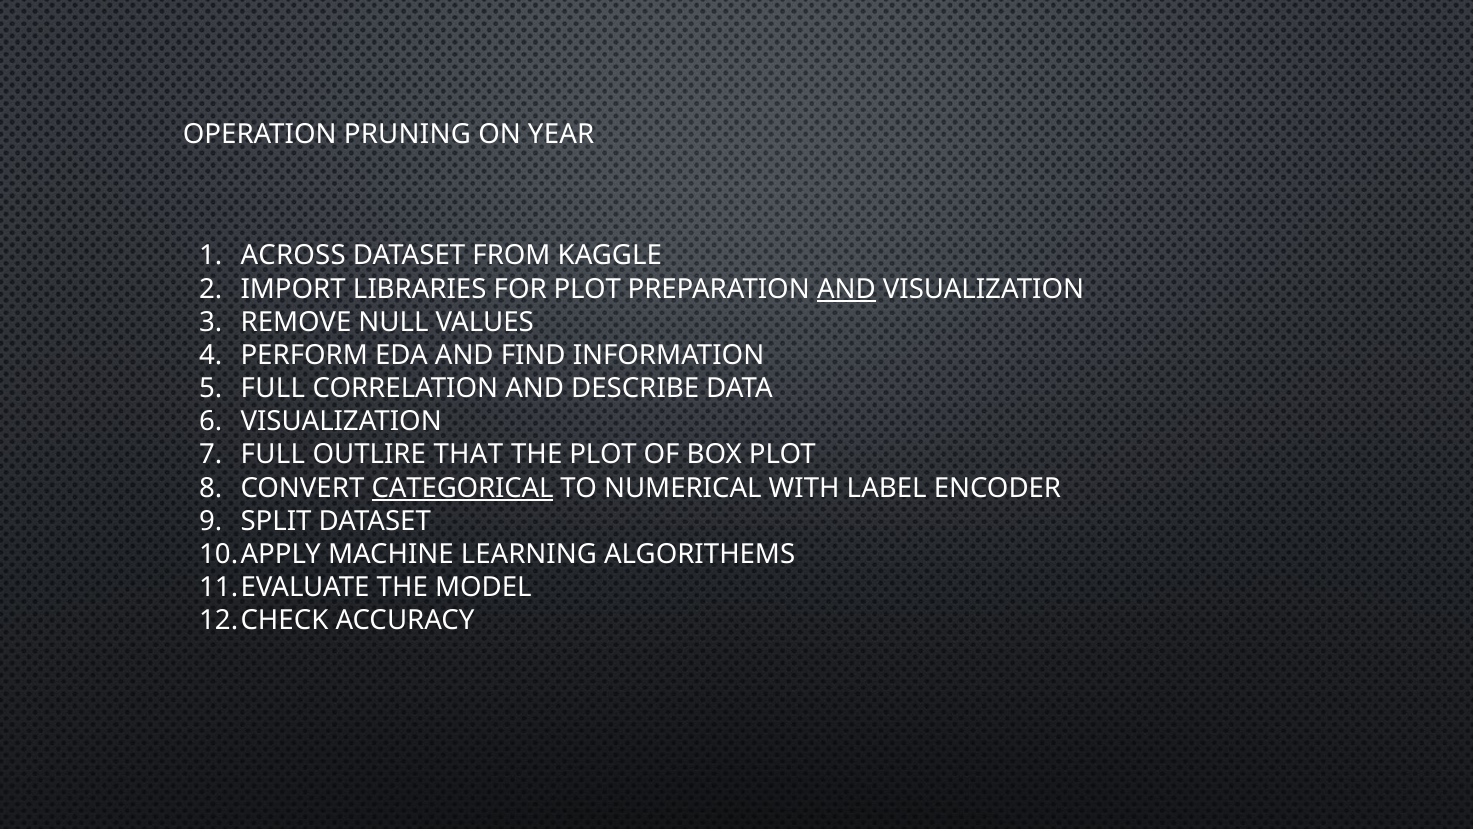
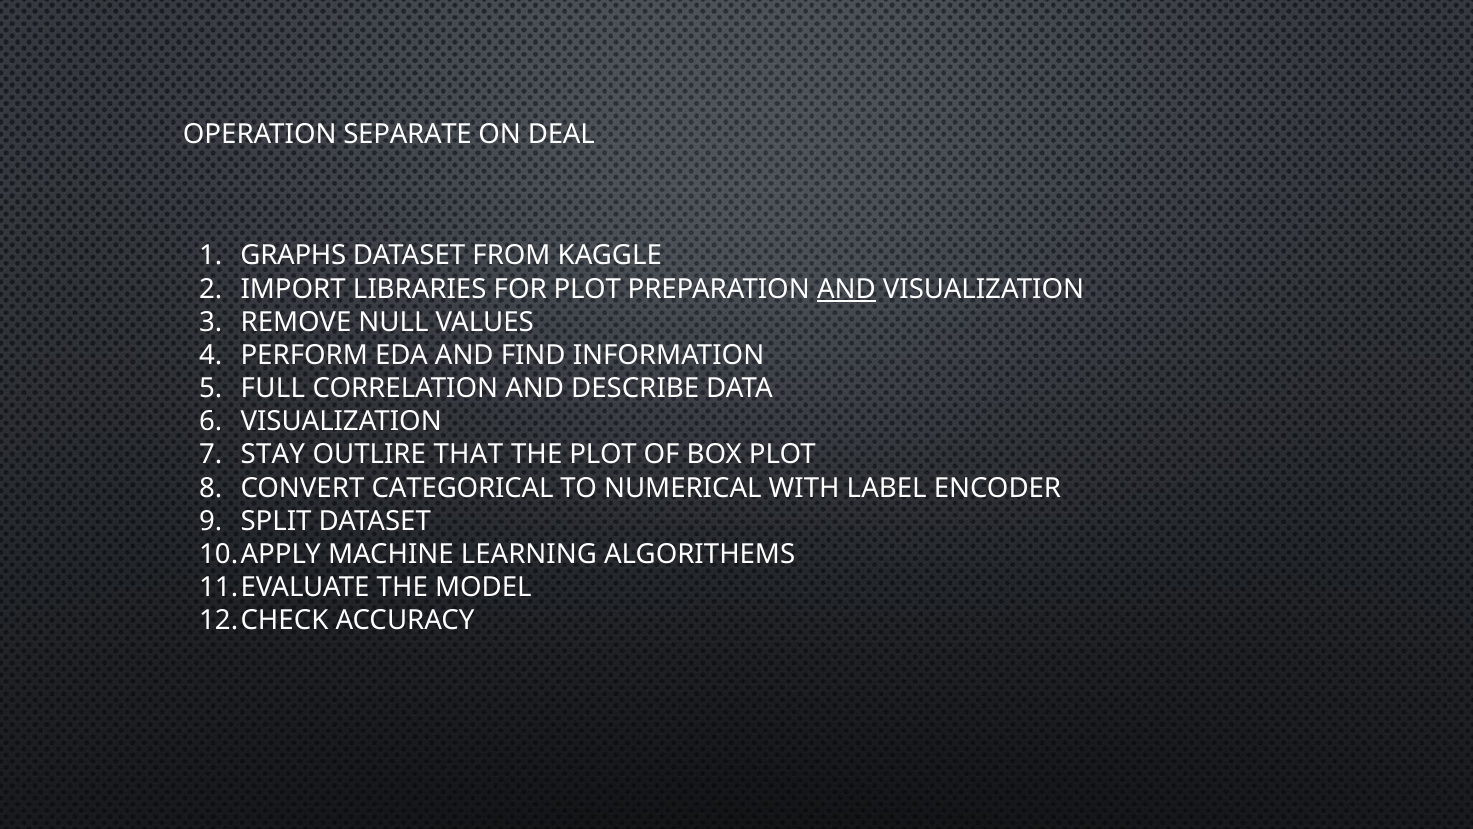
PRUNING: PRUNING -> SEPARATE
YEAR: YEAR -> DEAL
ACROSS: ACROSS -> GRAPHS
FULL at (273, 455): FULL -> STAY
CATEGORICAL underline: present -> none
